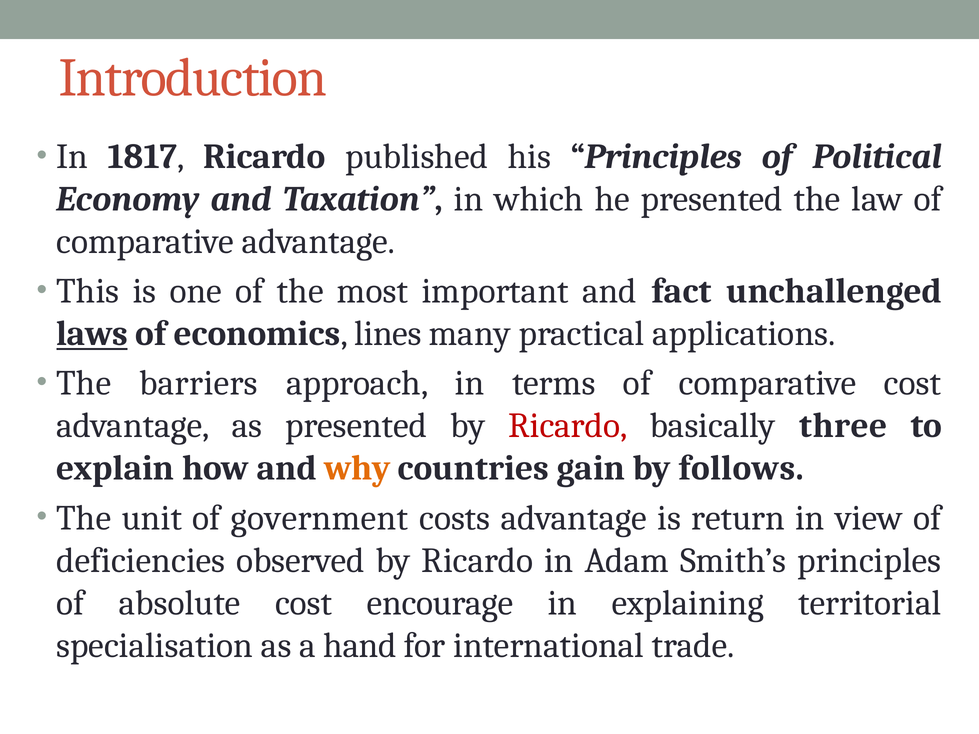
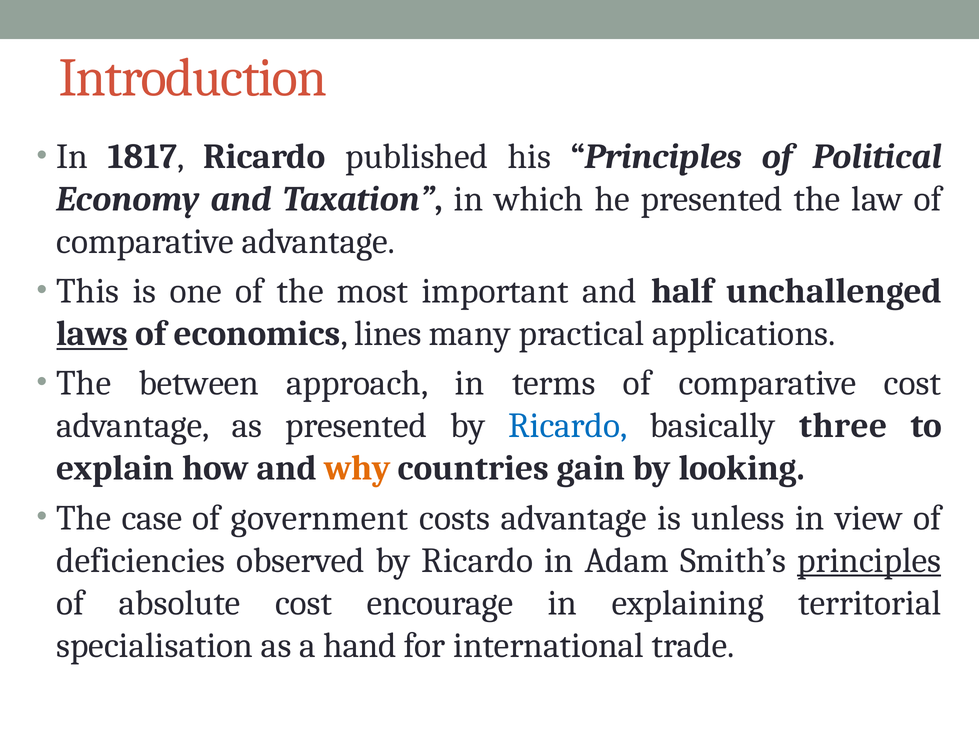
fact: fact -> half
barriers: barriers -> between
Ricardo at (568, 426) colour: red -> blue
follows: follows -> looking
unit: unit -> case
return: return -> unless
principles at (869, 561) underline: none -> present
